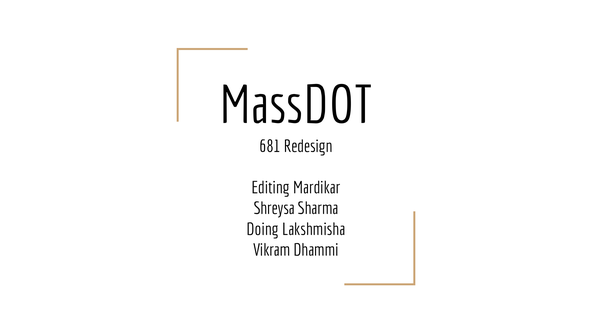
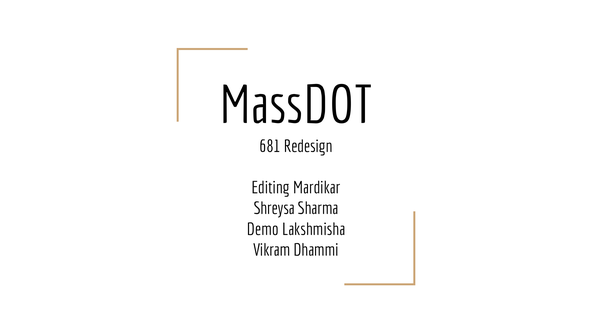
Doing: Doing -> Demo
